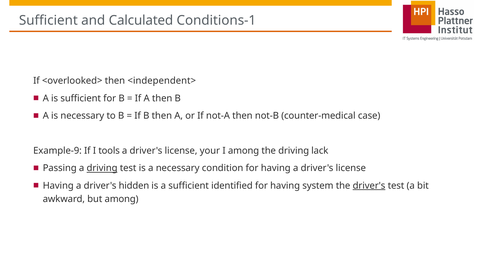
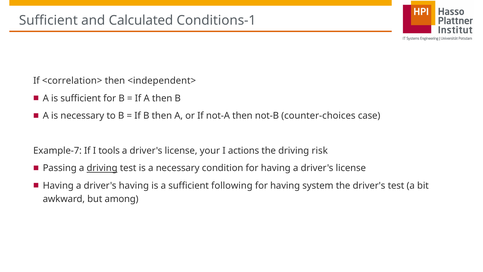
<overlooked>: <overlooked> -> <correlation>
counter-medical: counter-medical -> counter-choices
Example-9: Example-9 -> Example-7
I among: among -> actions
lack: lack -> risk
driver's hidden: hidden -> having
identified: identified -> following
driver's at (369, 185) underline: present -> none
